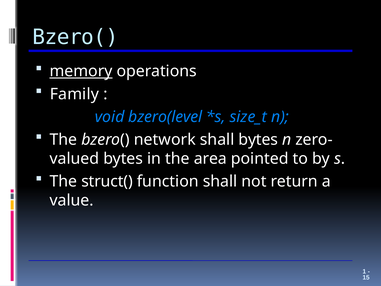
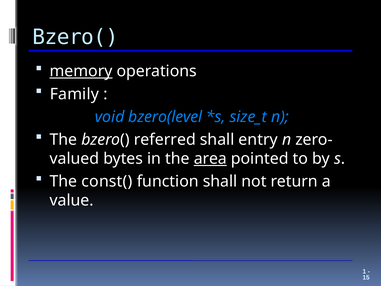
network: network -> referred
shall bytes: bytes -> entry
area underline: none -> present
struct(: struct( -> const(
